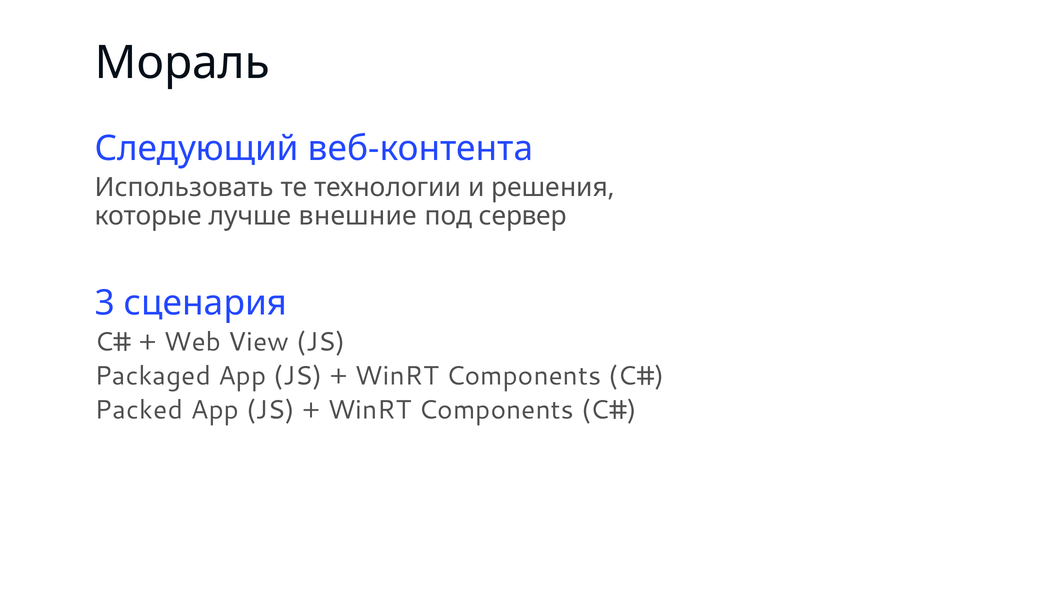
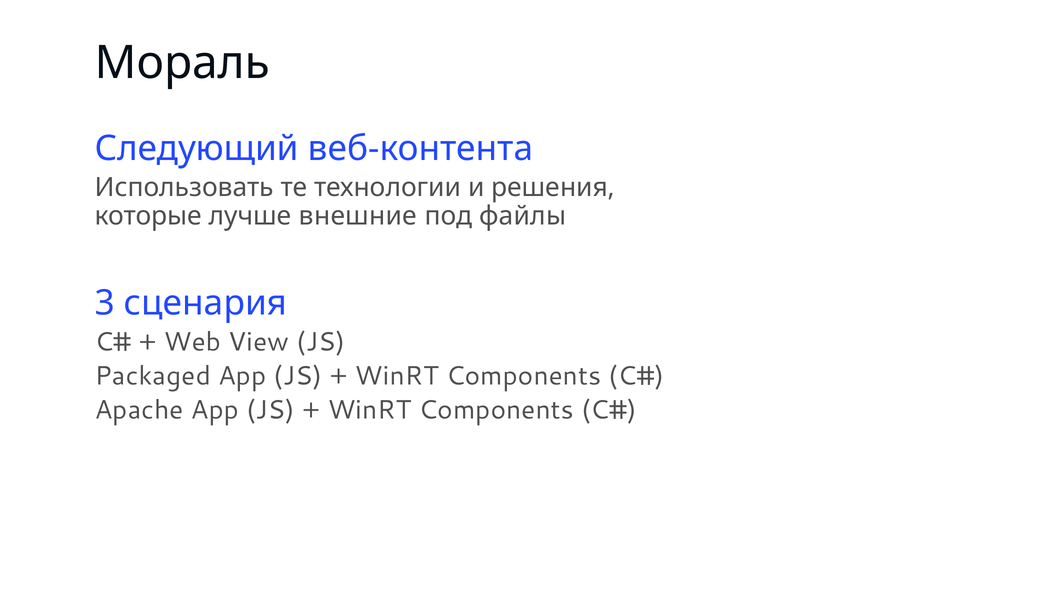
сервер: сервер -> файлы
Packed: Packed -> Apache
